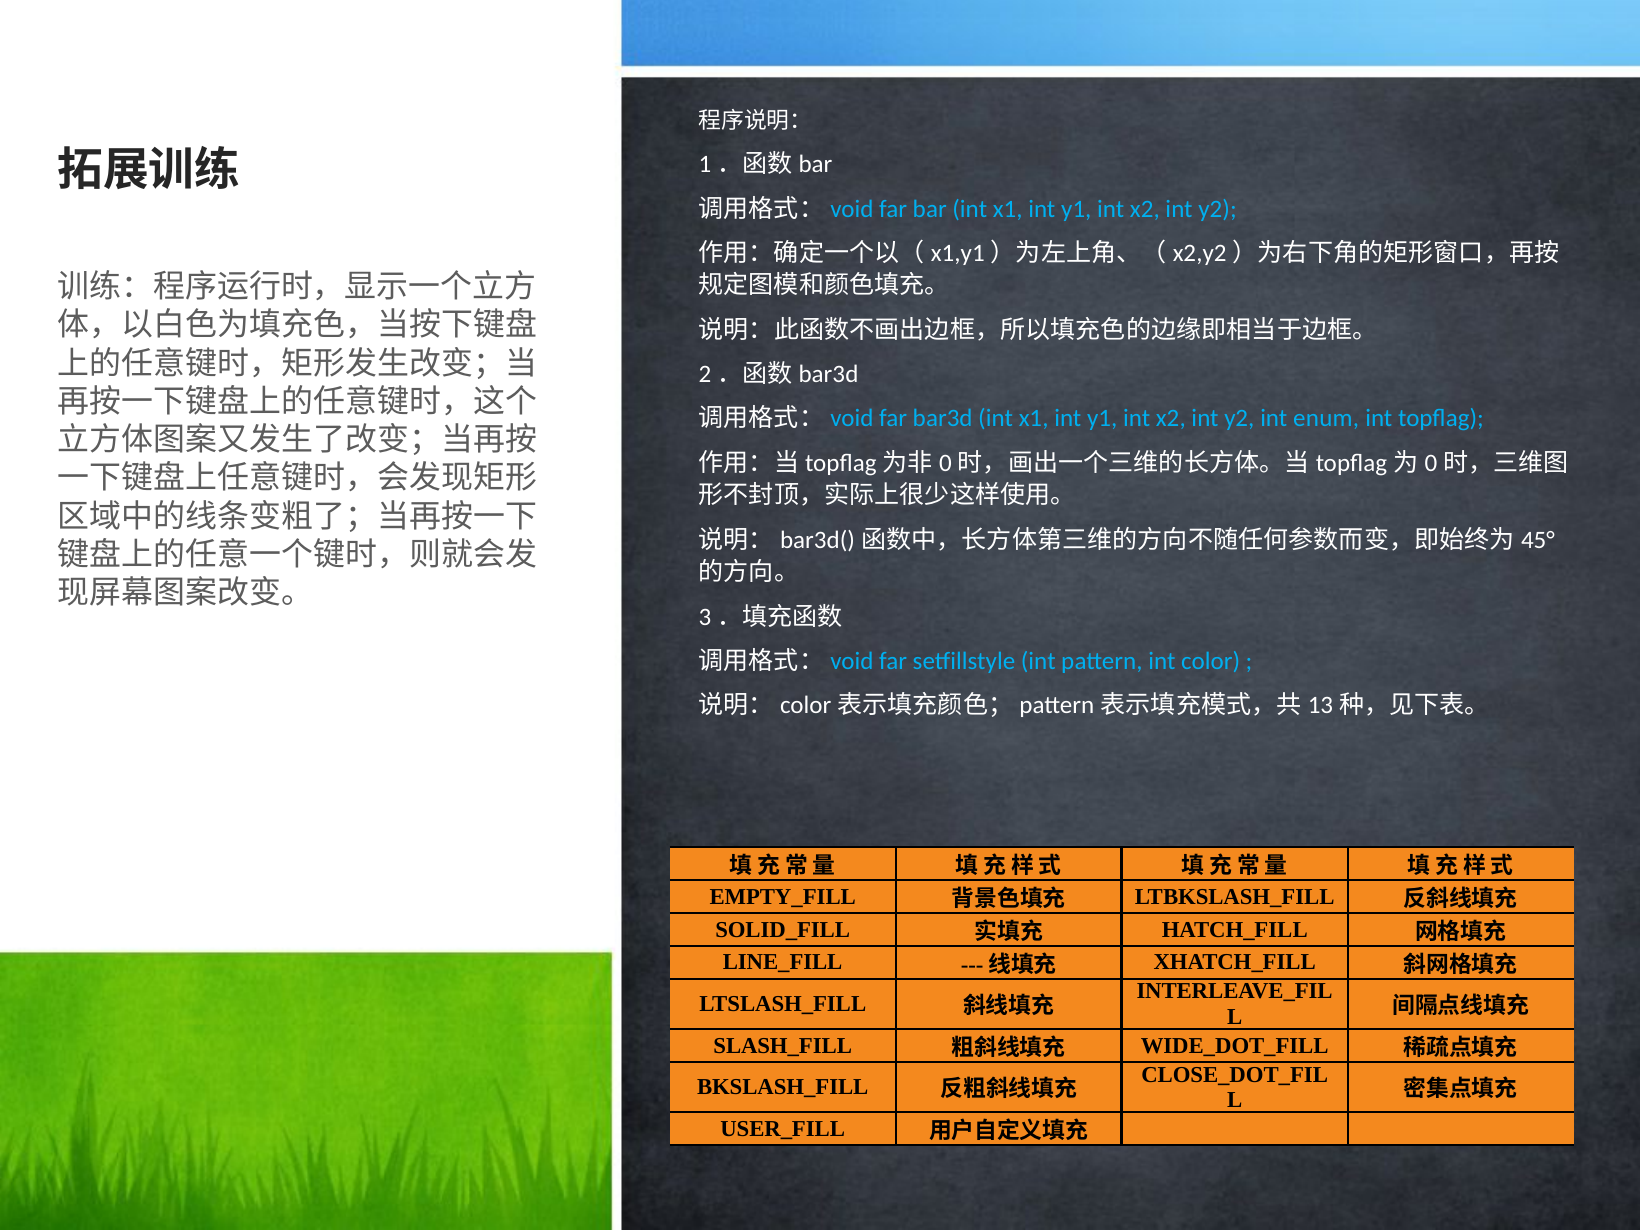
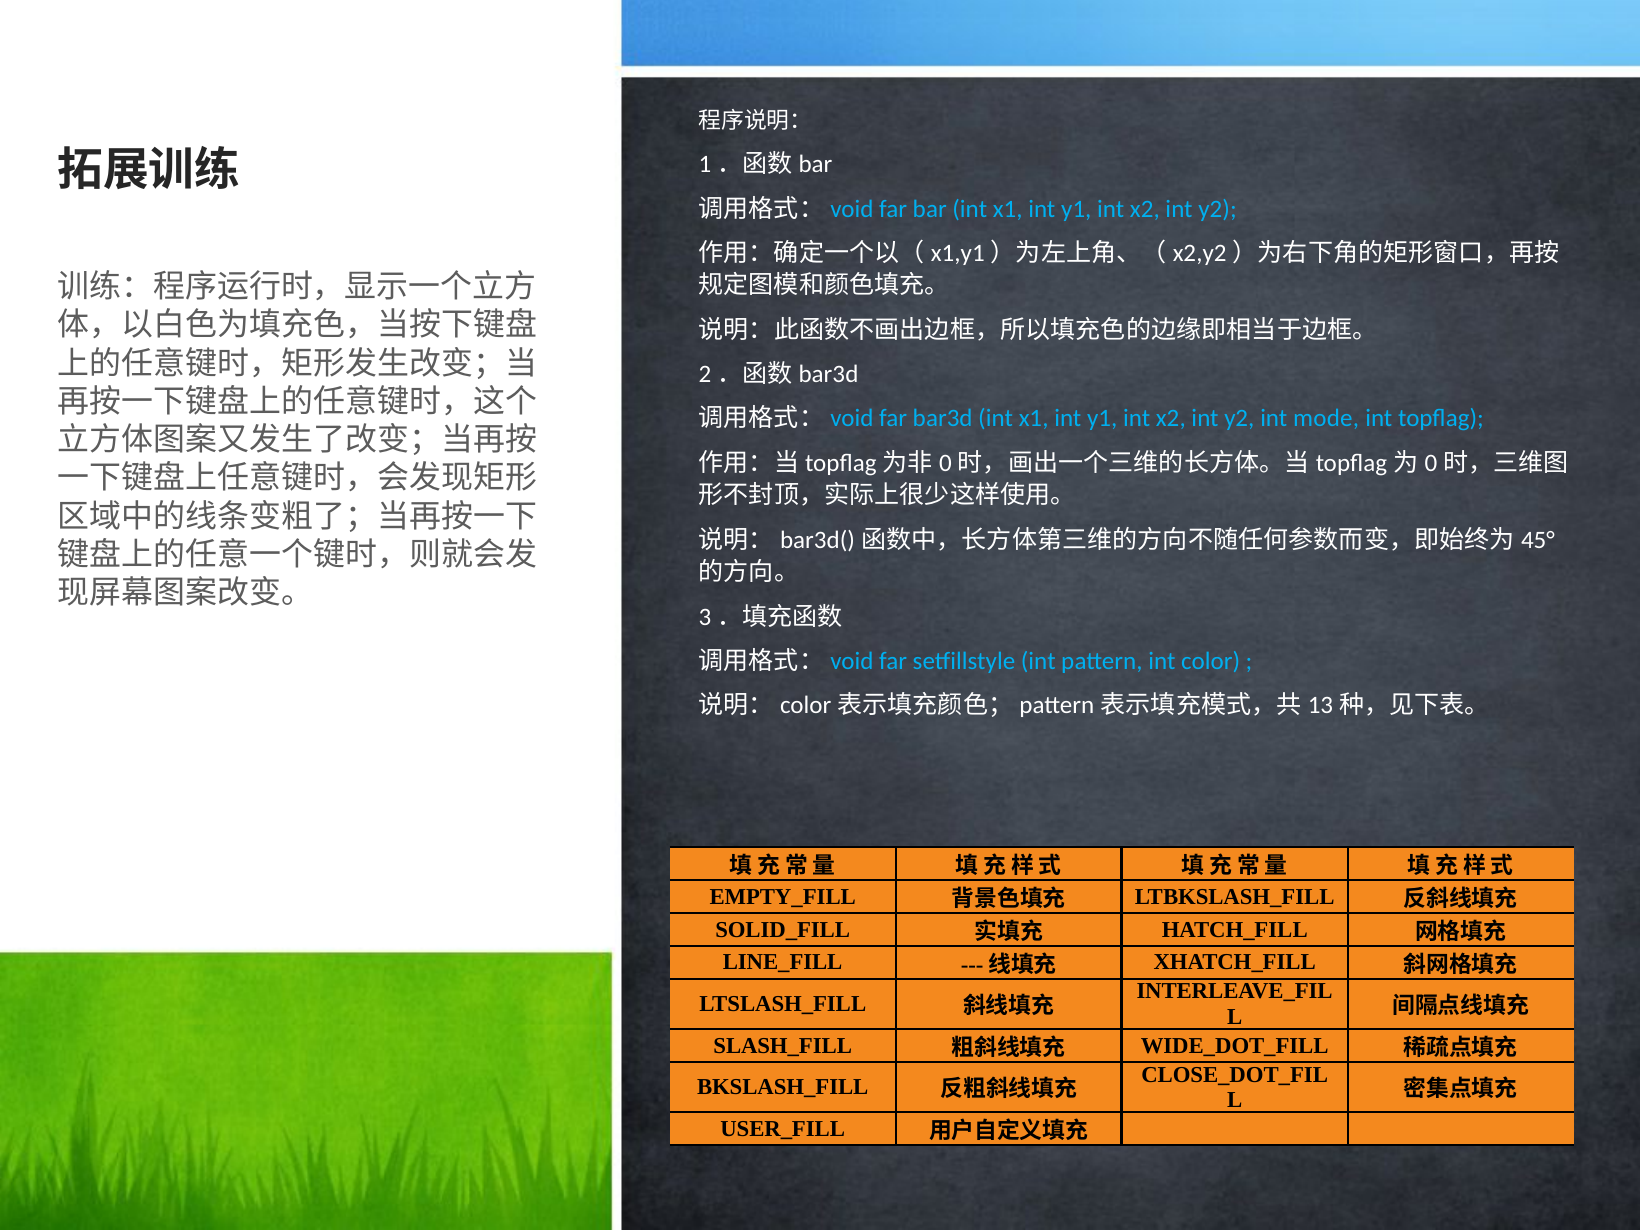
enum: enum -> mode
